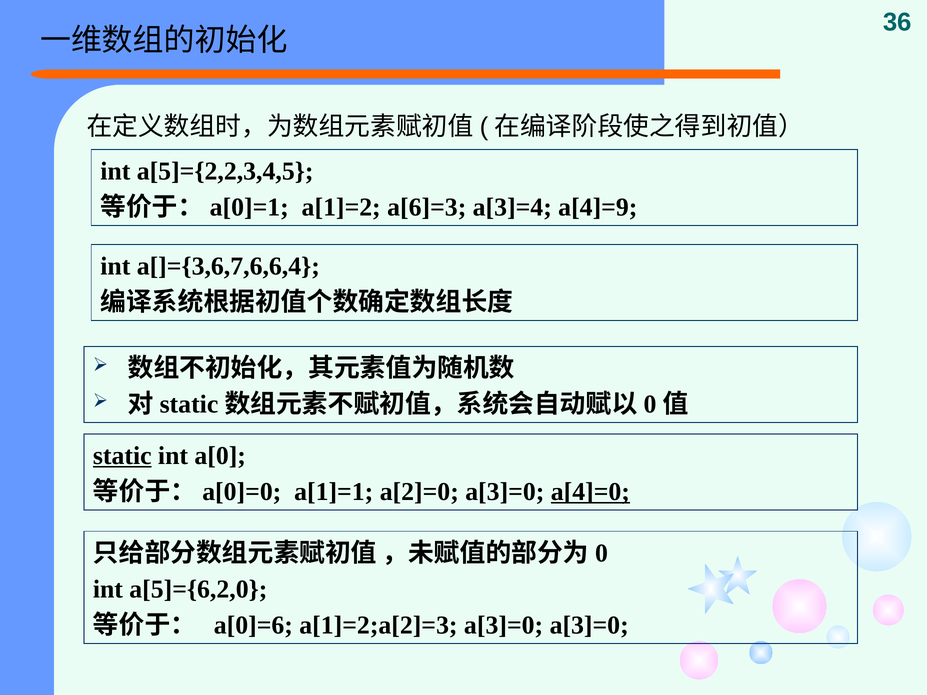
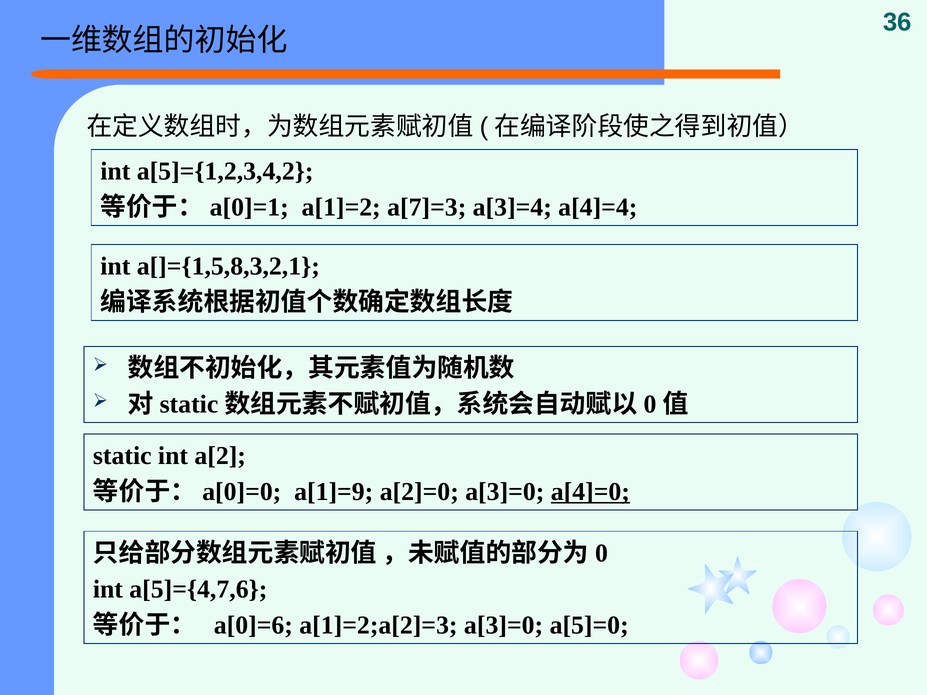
a[5]={2,2,3,4,5: a[5]={2,2,3,4,5 -> a[5]={1,2,3,4,2
a[6]=3: a[6]=3 -> a[7]=3
a[4]=9: a[4]=9 -> a[4]=4
a[]={3,6,7,6,6,4: a[]={3,6,7,6,6,4 -> a[]={1,5,8,3,2,1
static underline: present -> none
a[0: a[0 -> a[2
a[1]=1: a[1]=1 -> a[1]=9
a[5]={6,2,0: a[5]={6,2,0 -> a[5]={4,7,6
a[3]=0 a[3]=0: a[3]=0 -> a[5]=0
